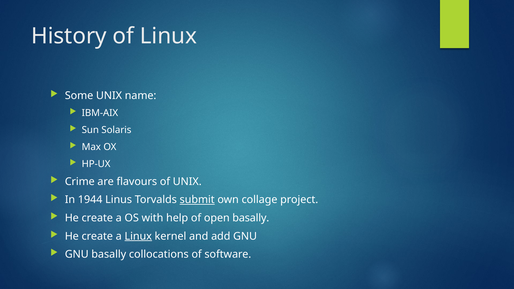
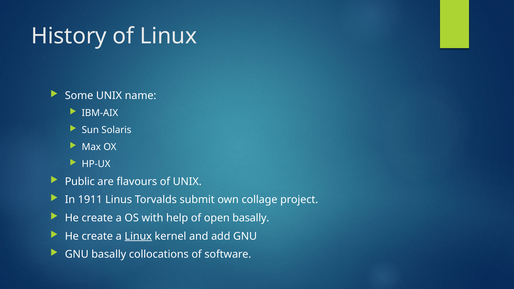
Crime: Crime -> Public
1944: 1944 -> 1911
submit underline: present -> none
